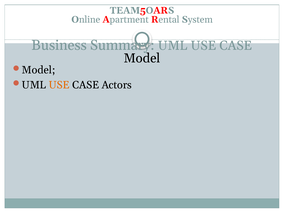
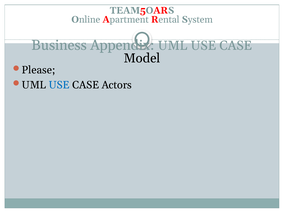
Summary: Summary -> Appendix
Model at (39, 70): Model -> Please
USE at (59, 85) colour: orange -> blue
